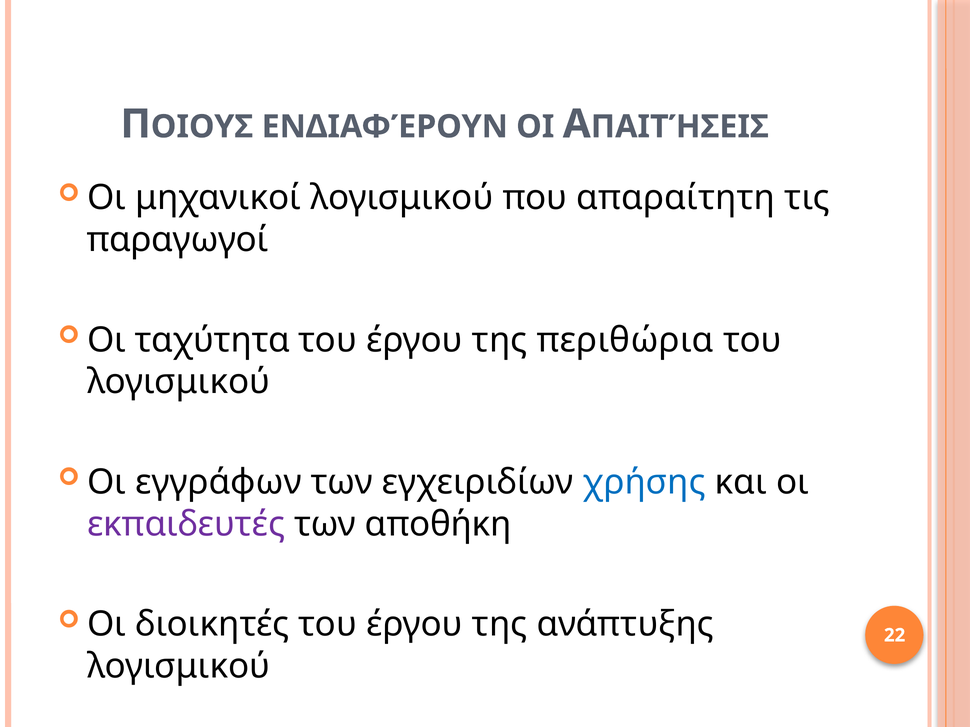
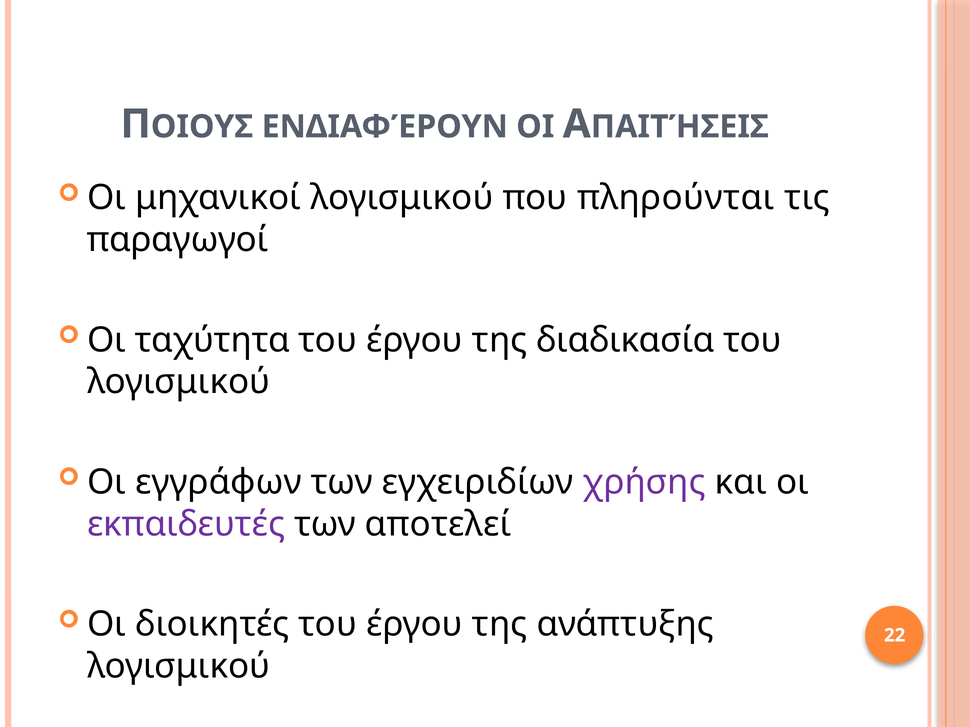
απαραίτητη: απαραίτητη -> πληρούνται
περιθώρια: περιθώρια -> διαδικασία
χρήσης colour: blue -> purple
αποθήκη: αποθήκη -> αποτελεί
